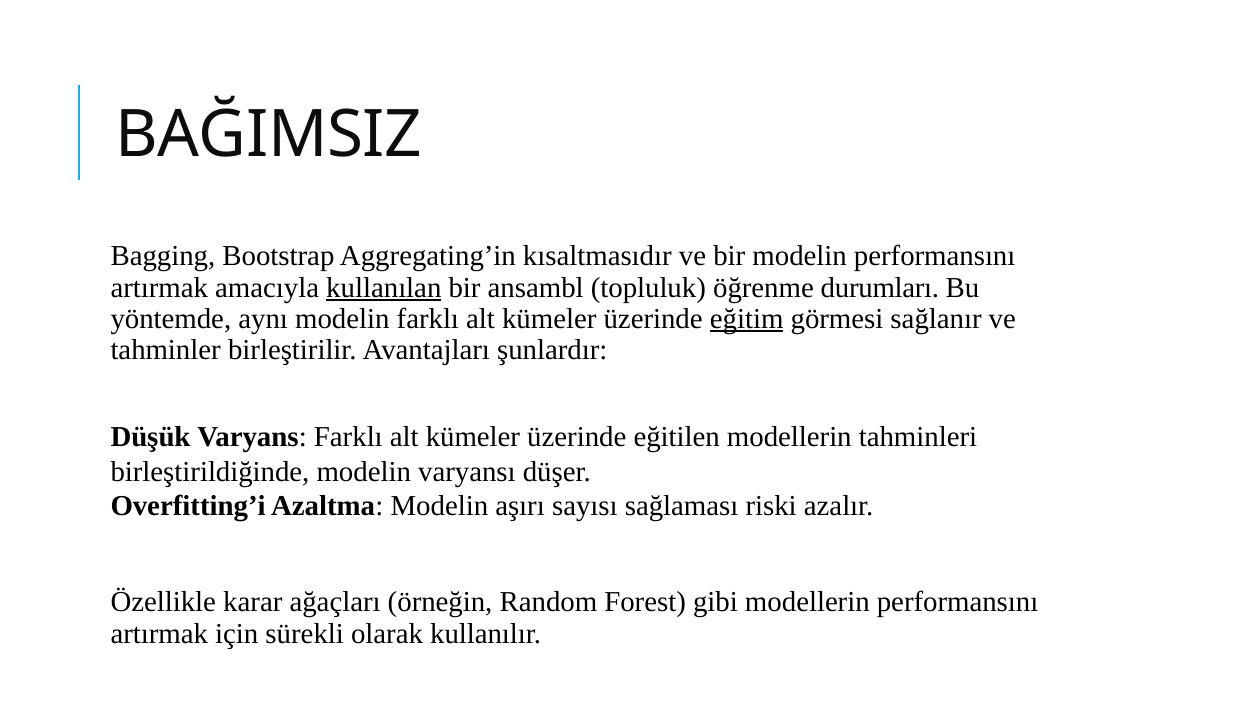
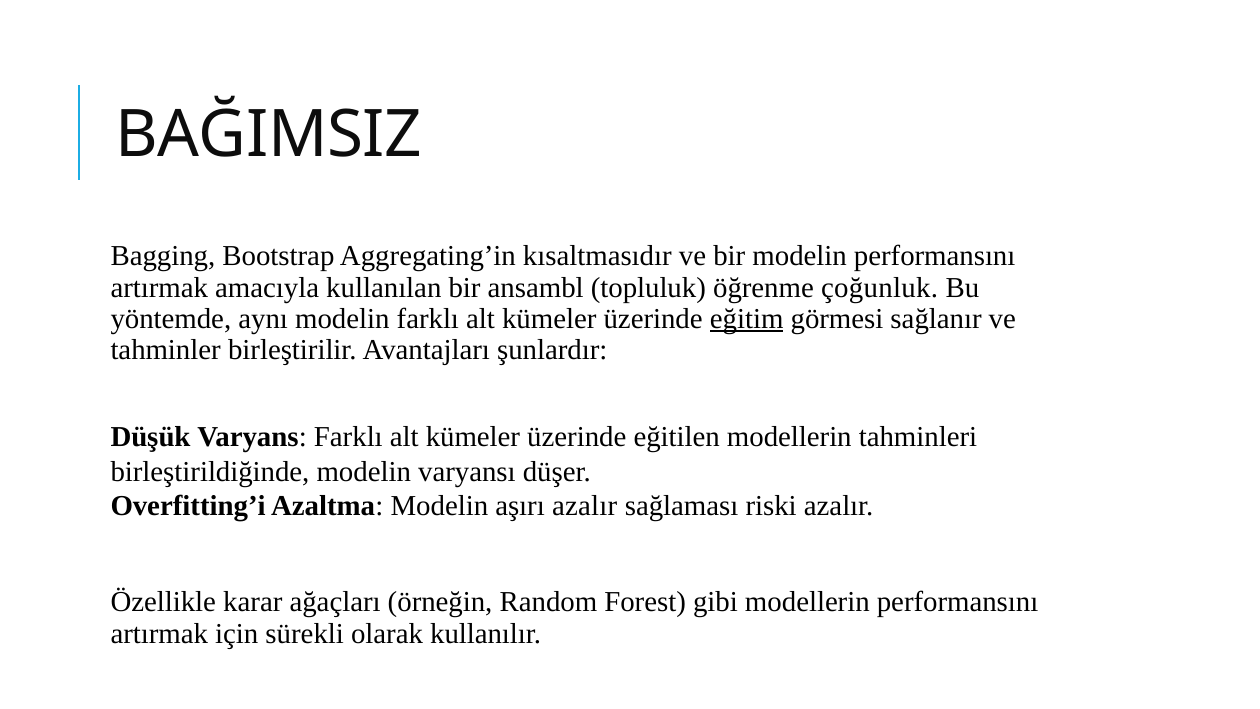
kullanılan underline: present -> none
durumları: durumları -> çoğunluk
aşırı sayısı: sayısı -> azalır
